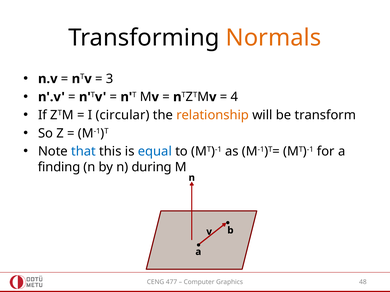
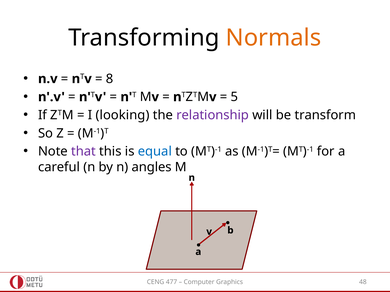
3: 3 -> 8
4: 4 -> 5
circular: circular -> looking
relationship colour: orange -> purple
that colour: blue -> purple
finding: finding -> careful
during: during -> angles
